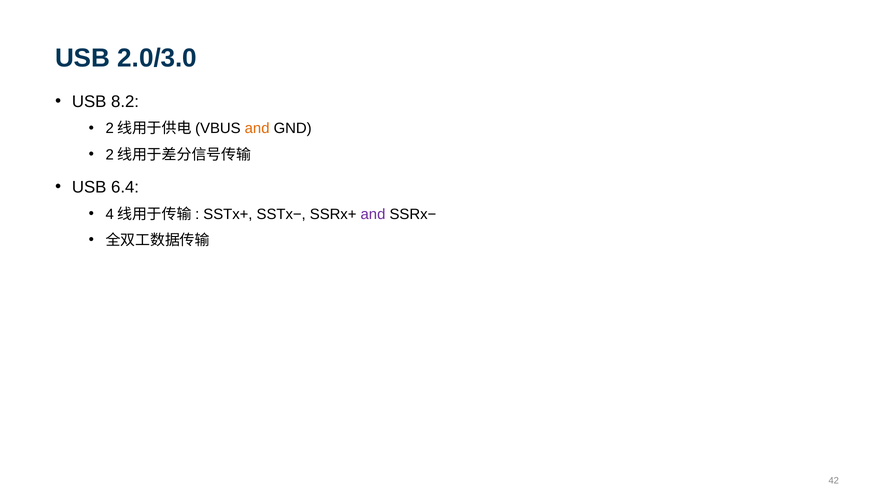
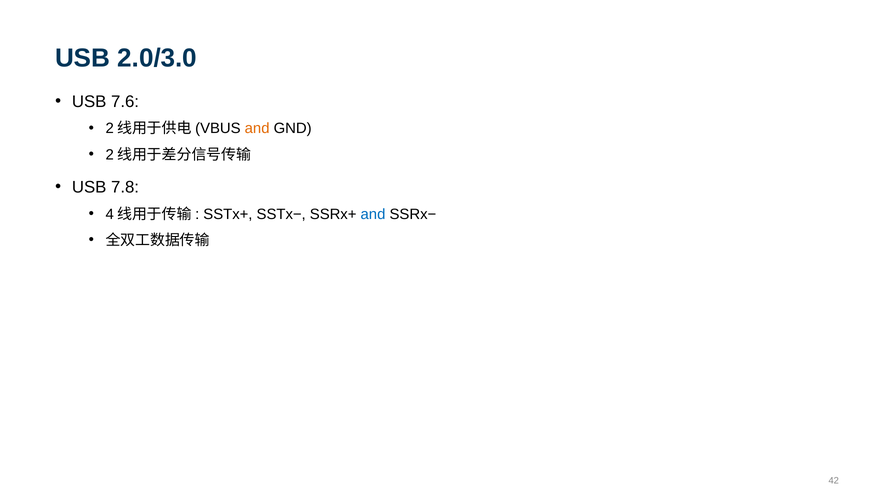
8.2: 8.2 -> 7.6
6.4: 6.4 -> 7.8
and at (373, 214) colour: purple -> blue
